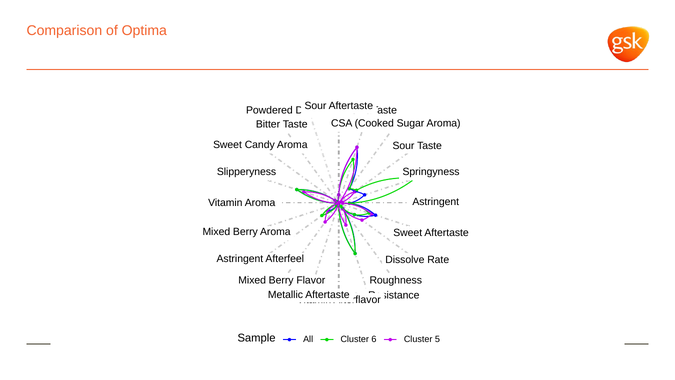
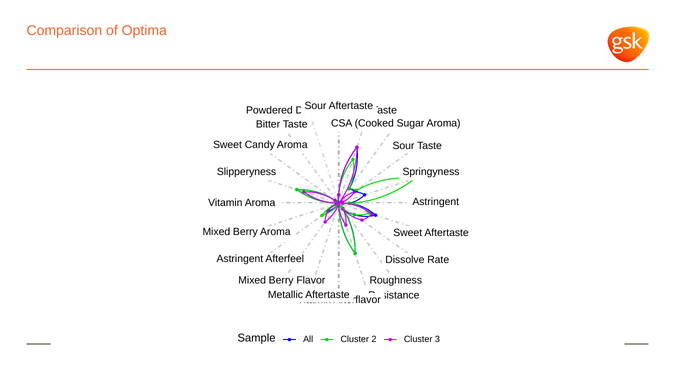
6: 6 -> 2
5: 5 -> 3
